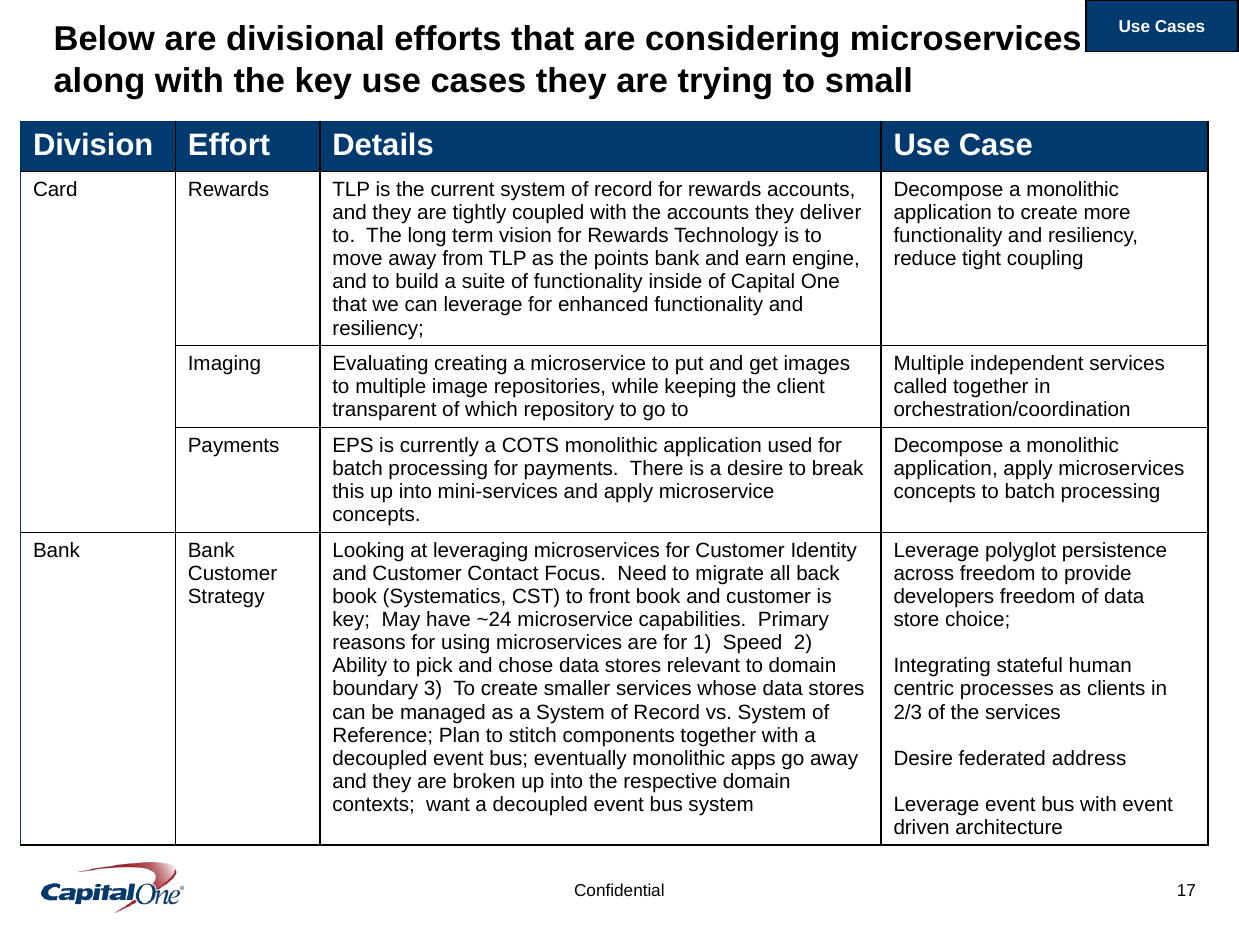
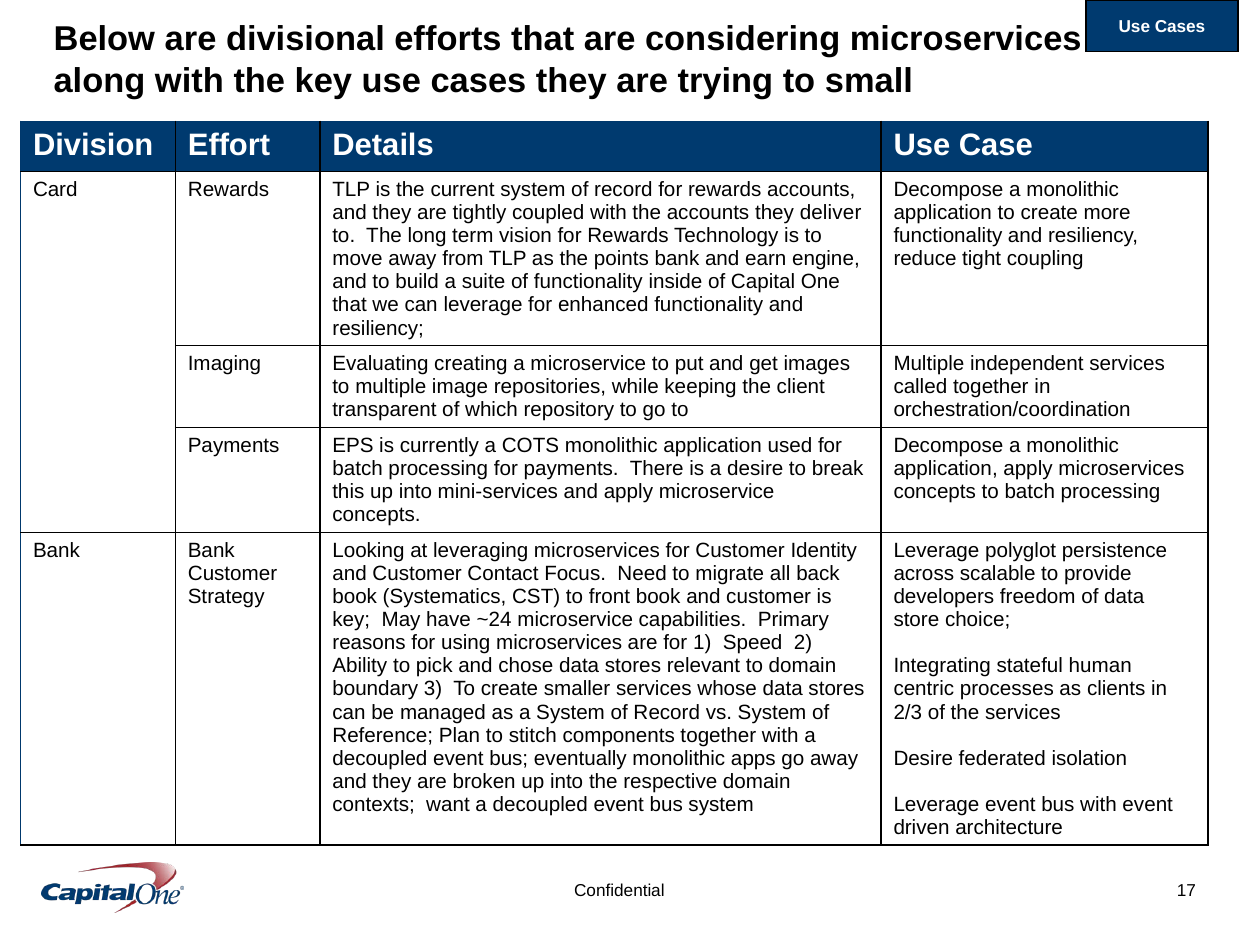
across freedom: freedom -> scalable
address: address -> isolation
